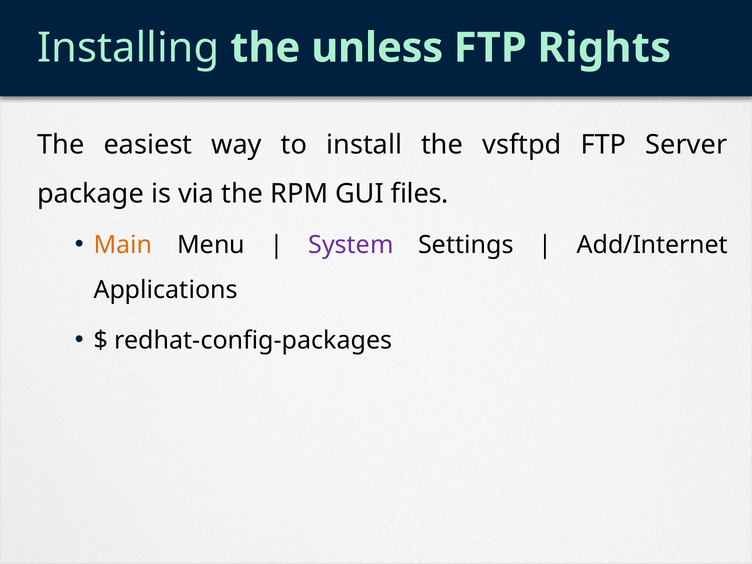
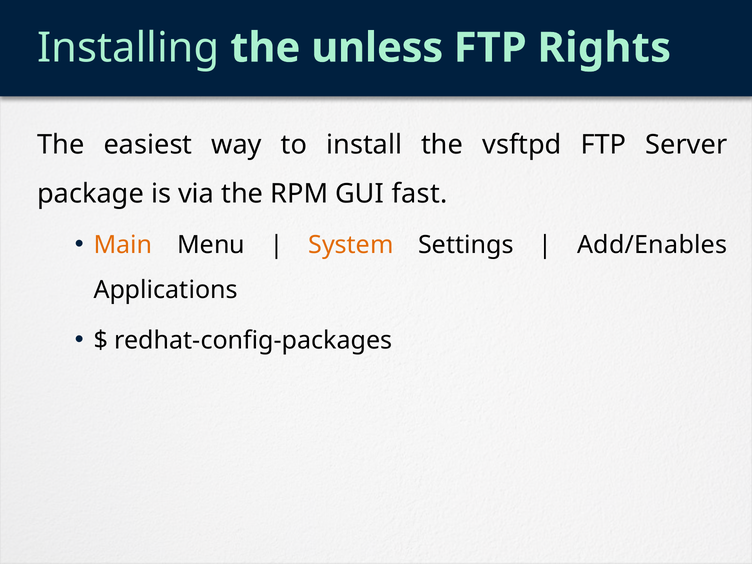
files: files -> fast
System colour: purple -> orange
Add/Internet: Add/Internet -> Add/Enables
